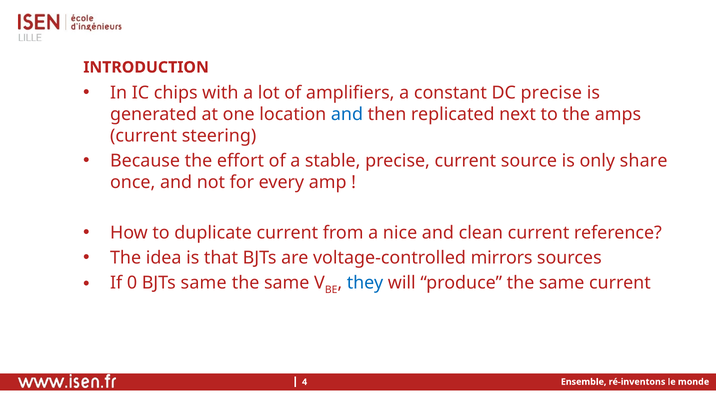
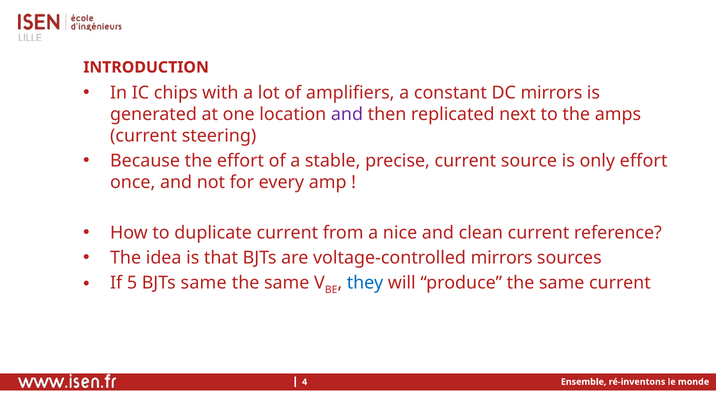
DC precise: precise -> mirrors
and at (347, 114) colour: blue -> purple
only share: share -> effort
0: 0 -> 5
